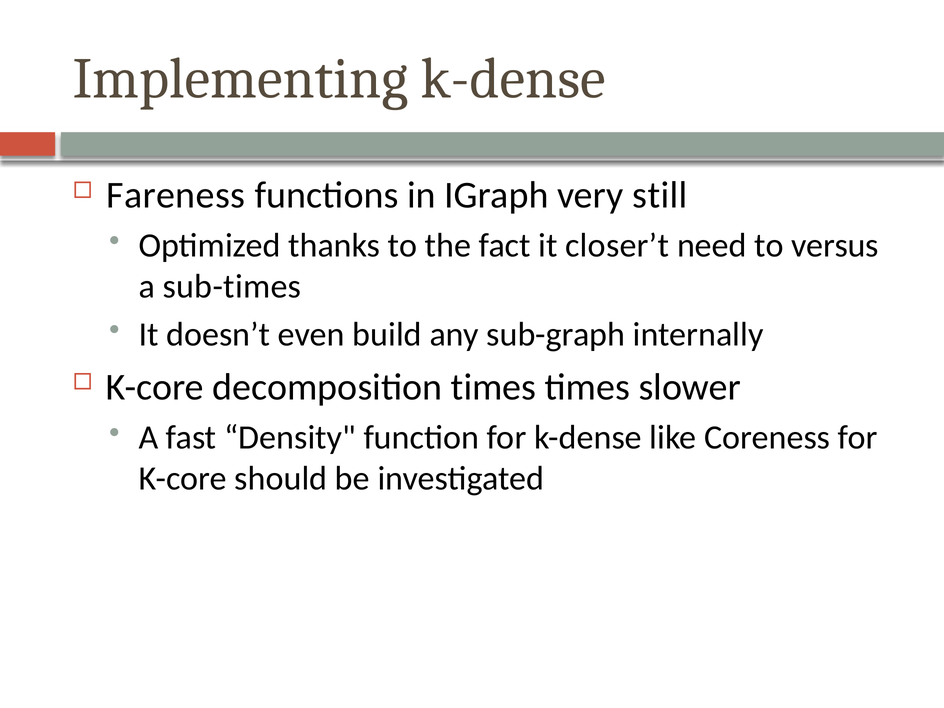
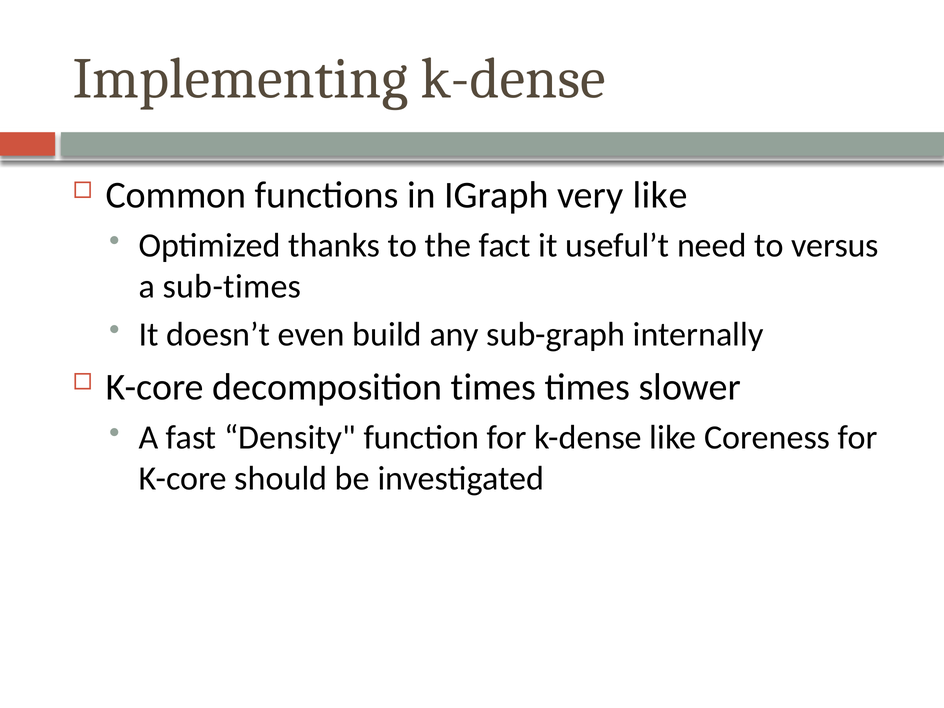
Fareness: Fareness -> Common
very still: still -> like
closer’t: closer’t -> useful’t
